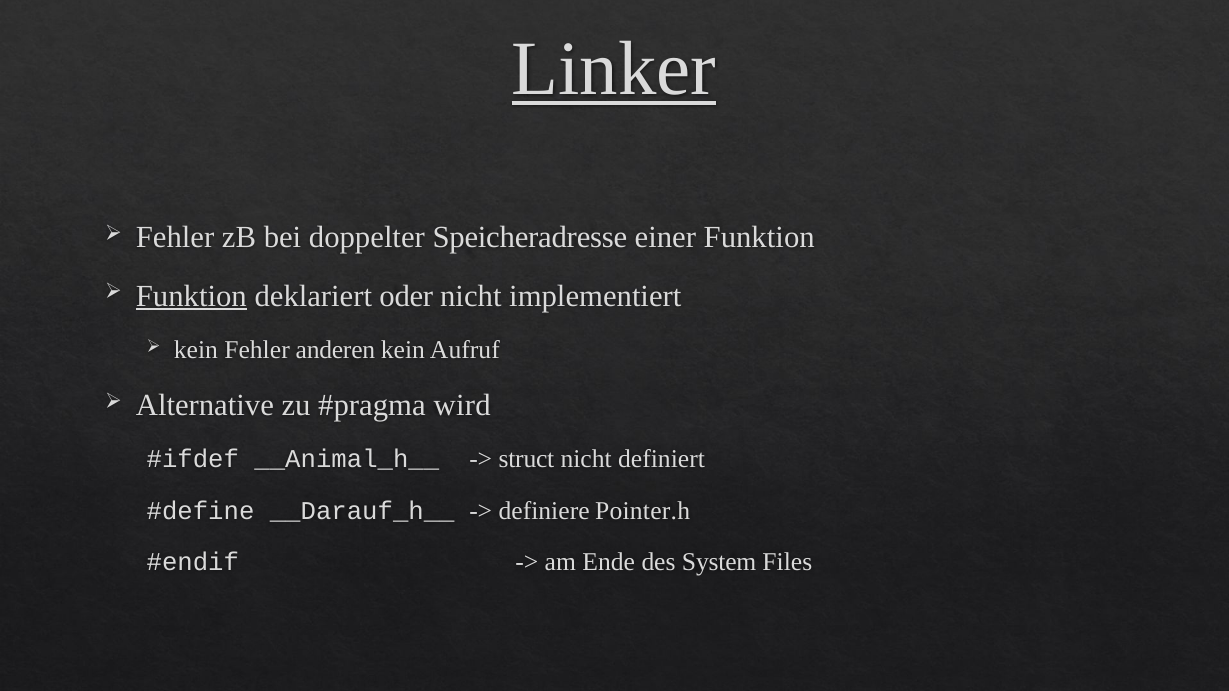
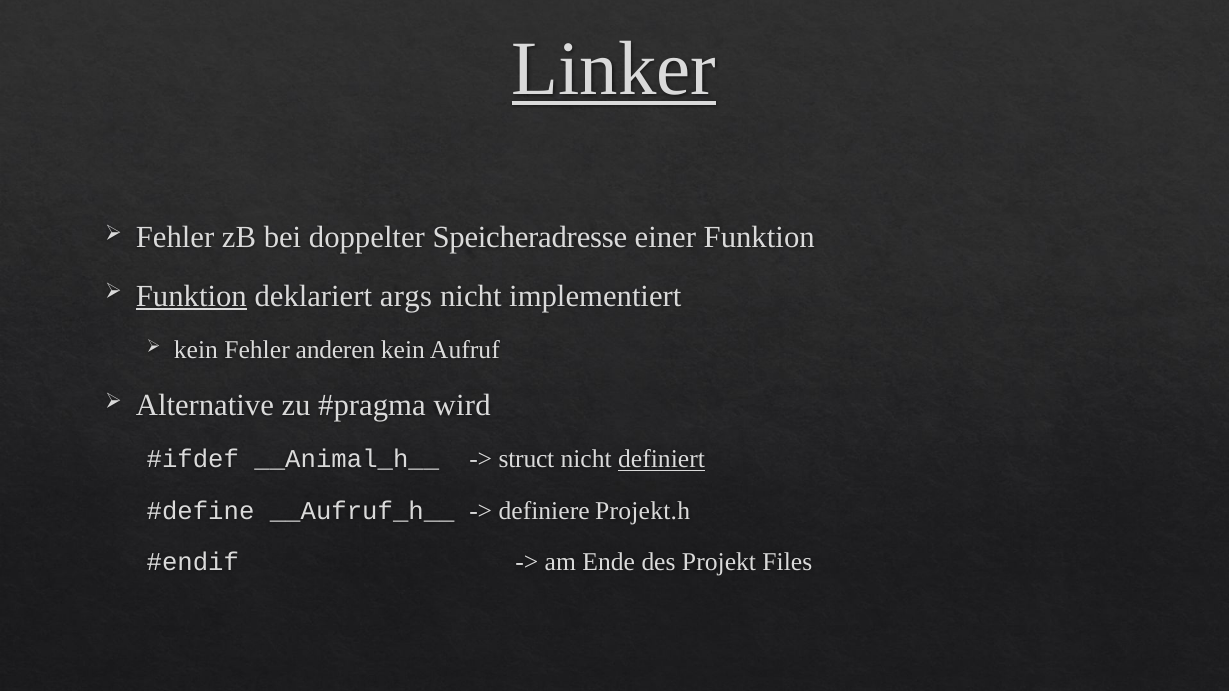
oder: oder -> args
definiert underline: none -> present
__Darauf_h__: __Darauf_h__ -> __Aufruf_h__
Pointer.h: Pointer.h -> Projekt.h
System: System -> Projekt
